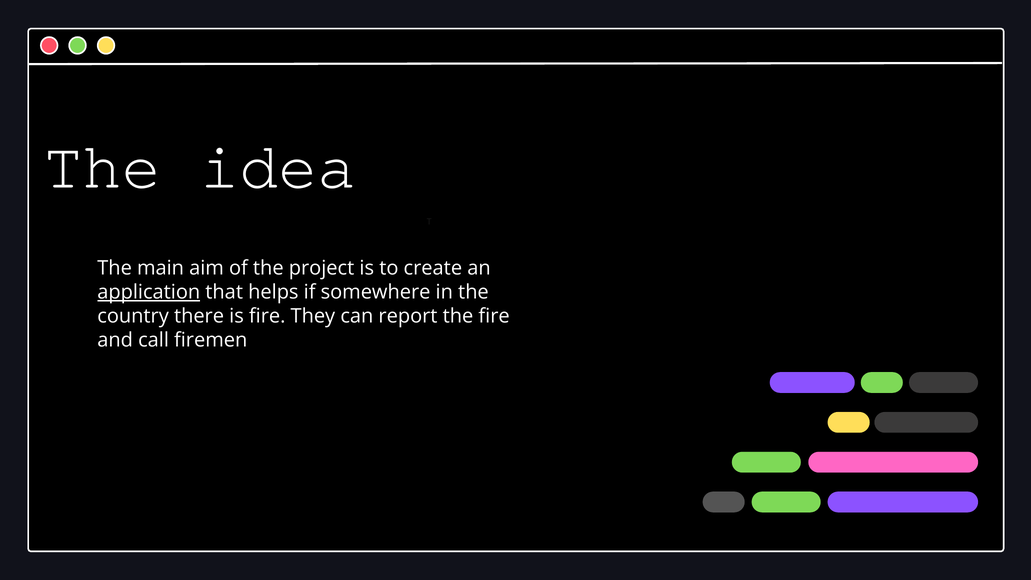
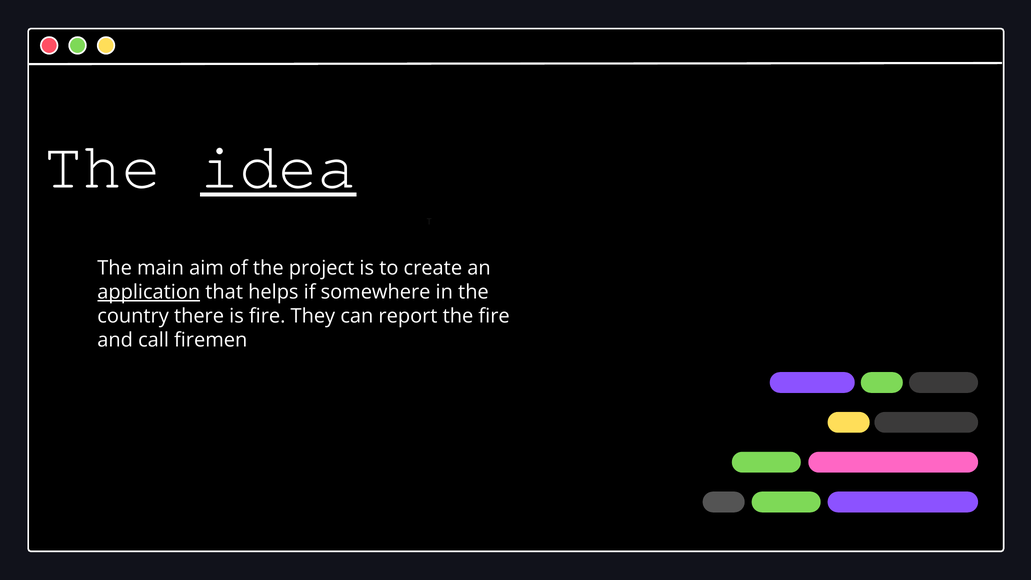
idea underline: none -> present
